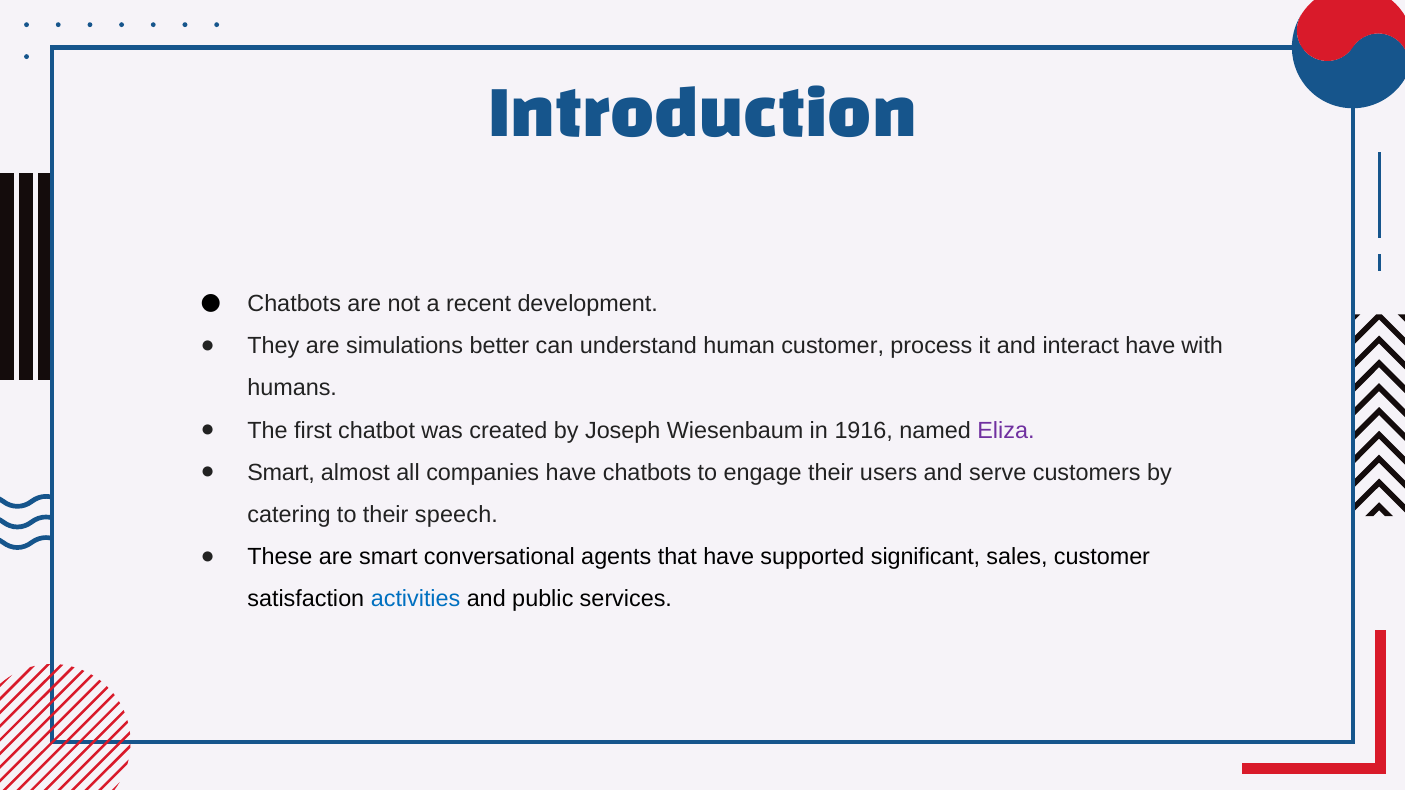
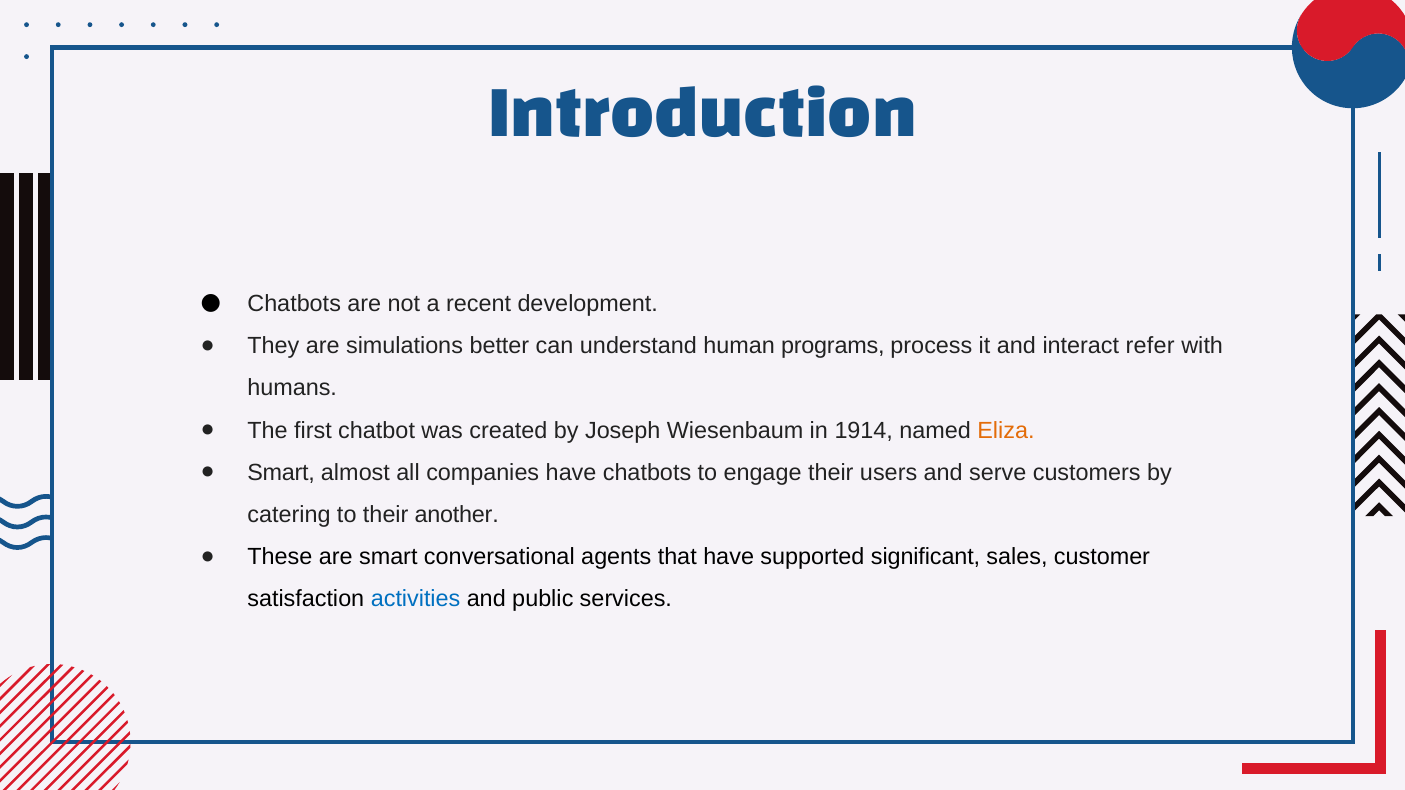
human customer: customer -> programs
interact have: have -> refer
1916: 1916 -> 1914
Eliza colour: purple -> orange
speech: speech -> another
